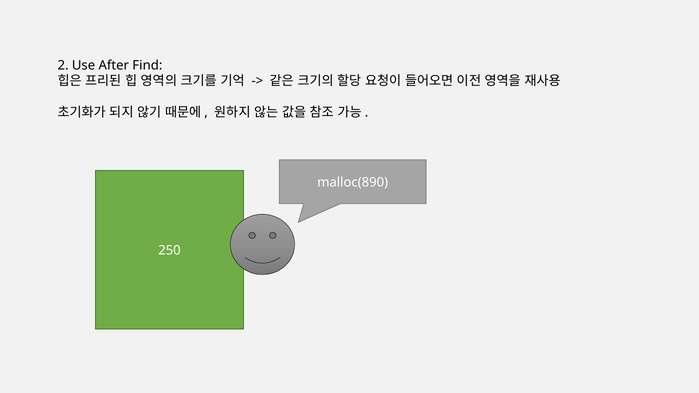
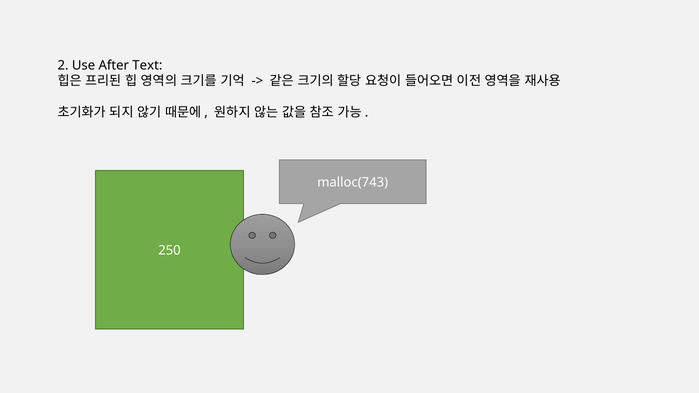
Find: Find -> Text
malloc(890: malloc(890 -> malloc(743
